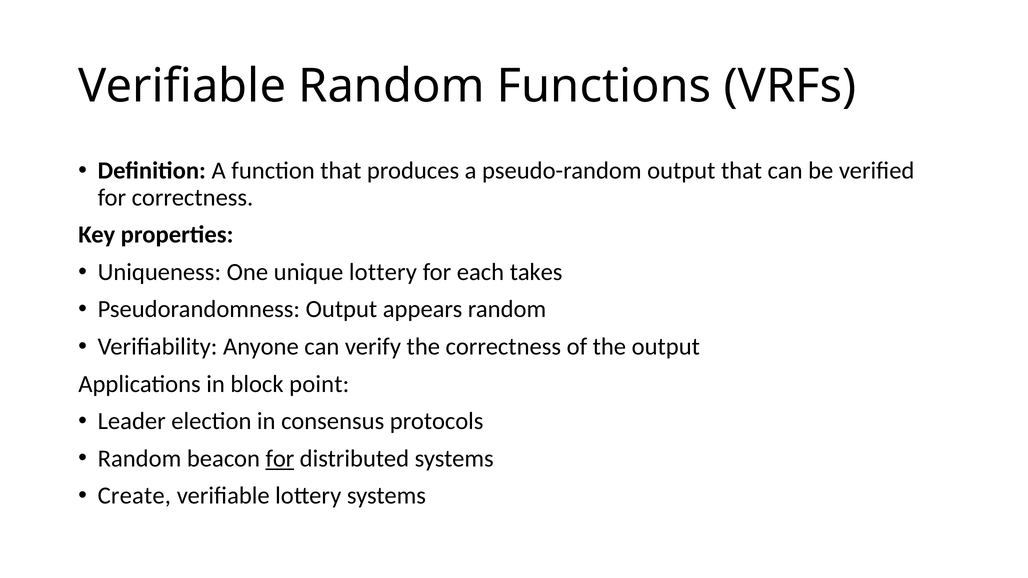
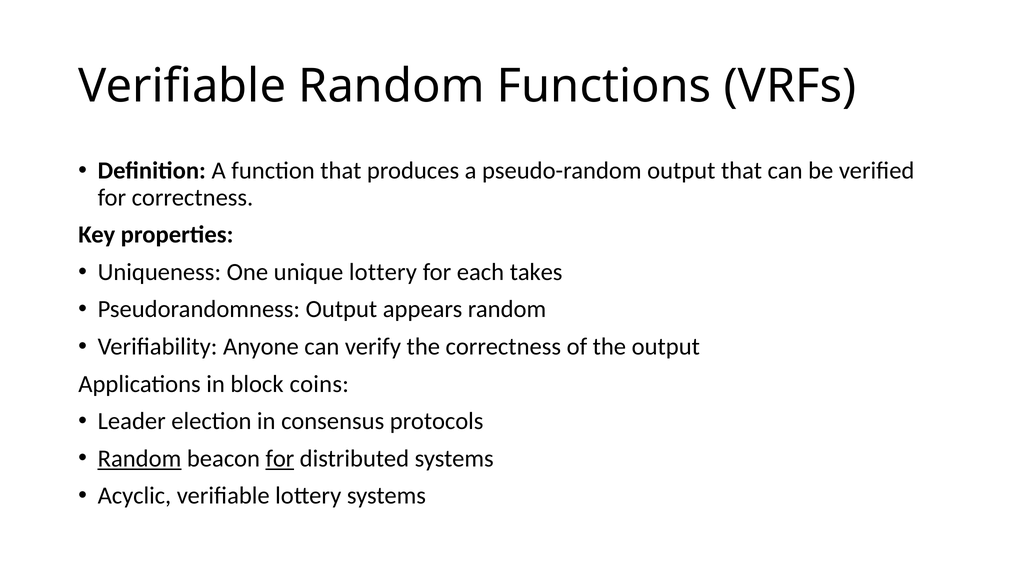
point: point -> coins
Random at (139, 459) underline: none -> present
Create: Create -> Acyclic
